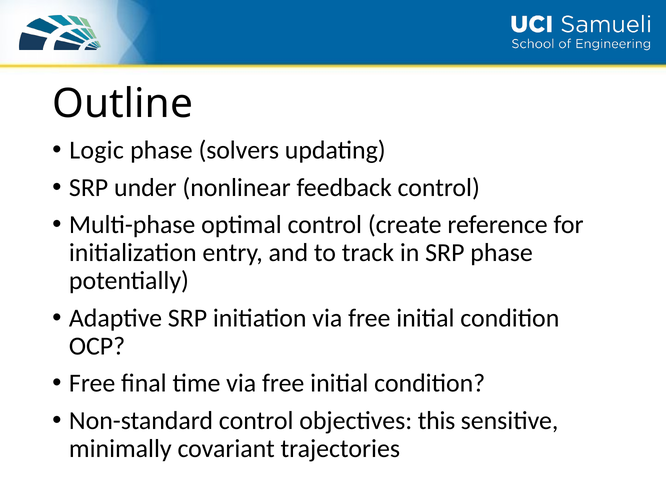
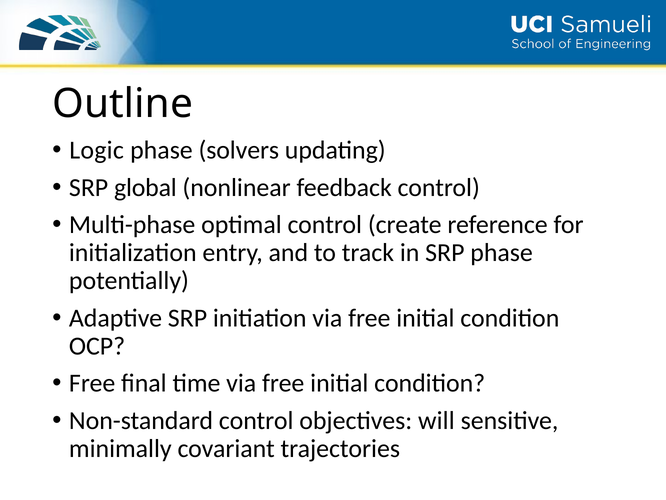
under: under -> global
this: this -> will
